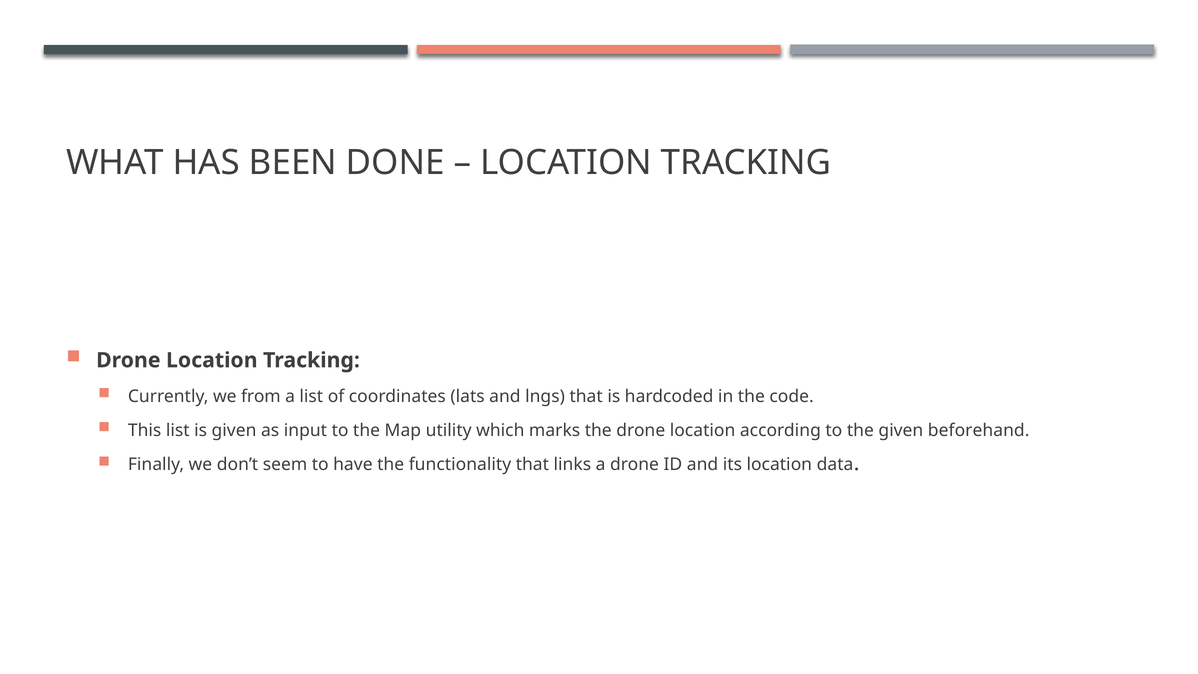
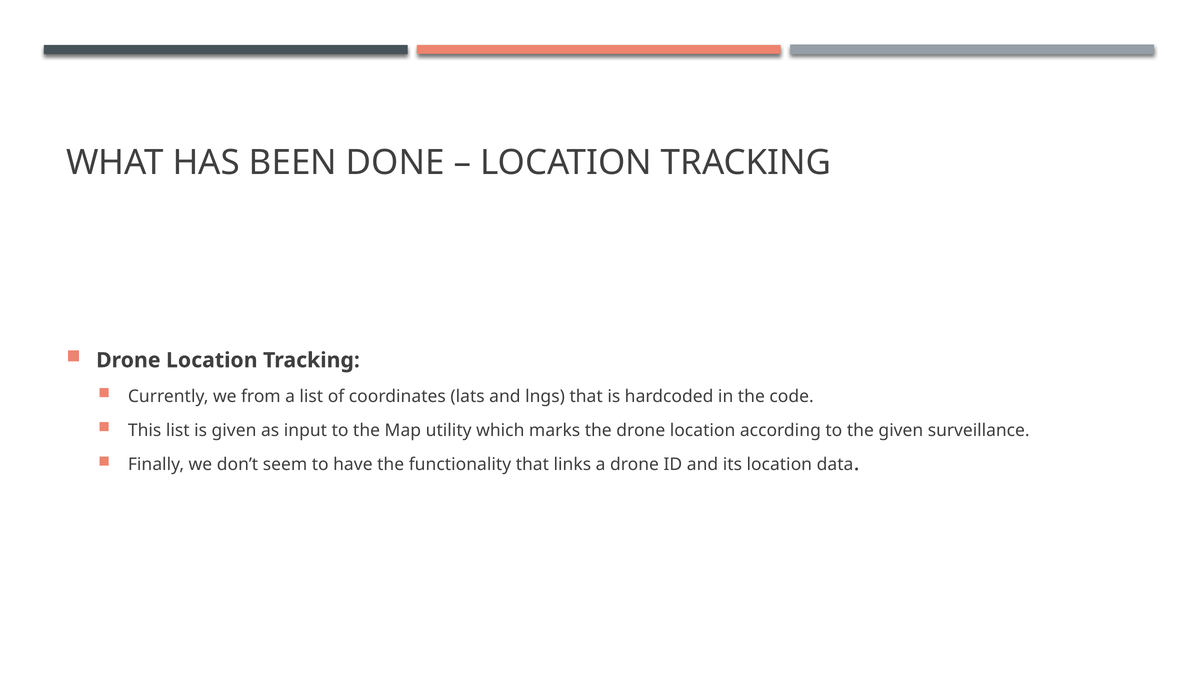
beforehand: beforehand -> surveillance
